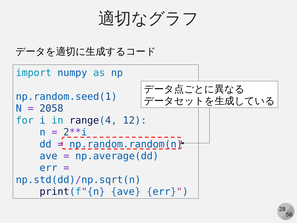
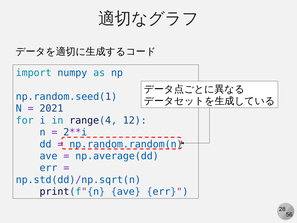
2058: 2058 -> 2021
